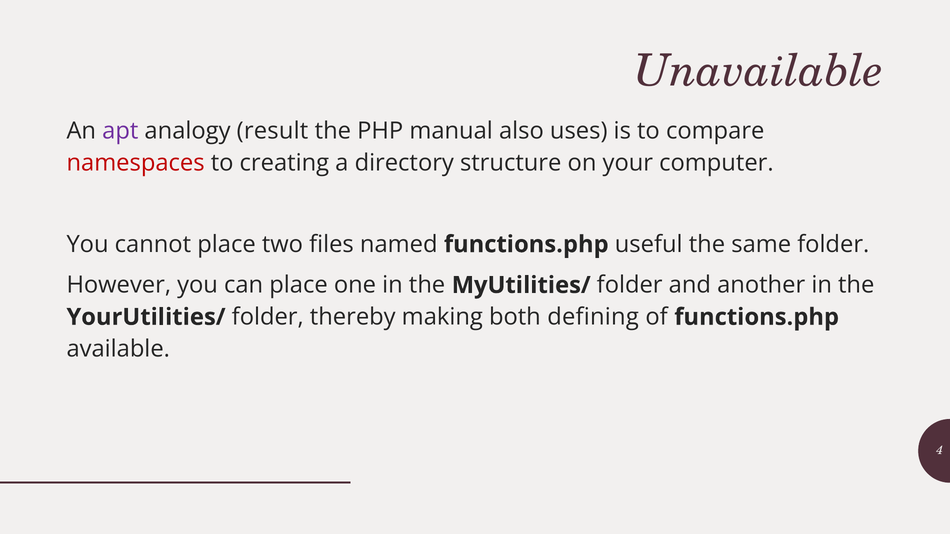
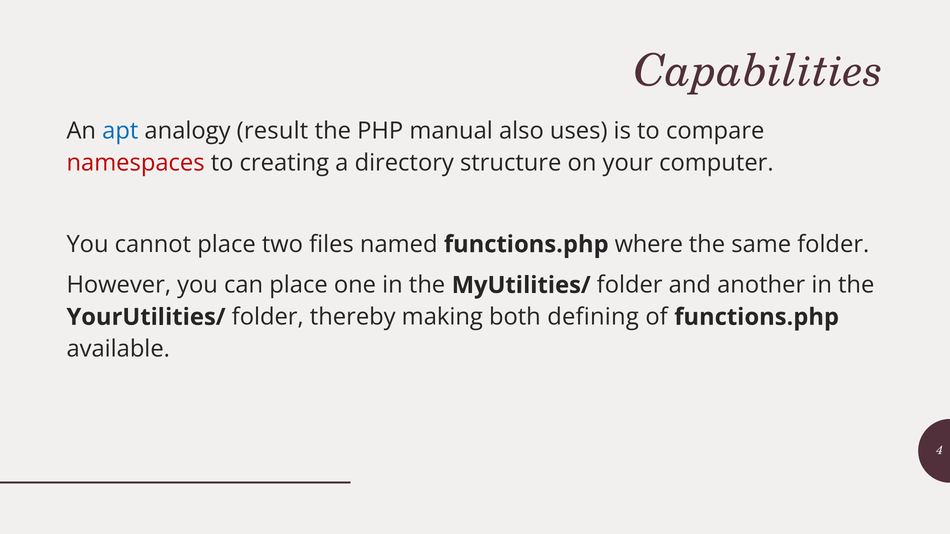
Unavailable: Unavailable -> Capabilities
apt colour: purple -> blue
useful: useful -> where
